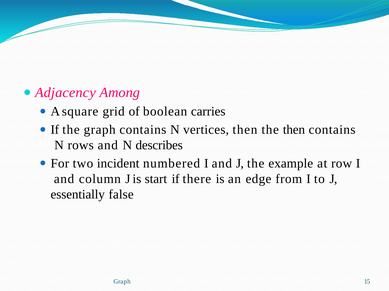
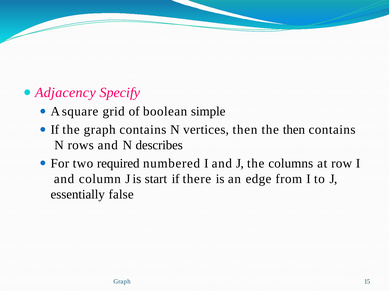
Among: Among -> Specify
carries: carries -> simple
incident: incident -> required
example: example -> columns
